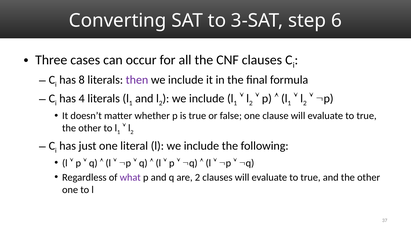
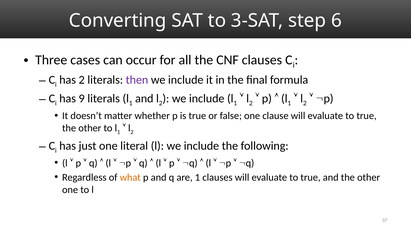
has 8: 8 -> 2
4: 4 -> 9
what colour: purple -> orange
are 2: 2 -> 1
